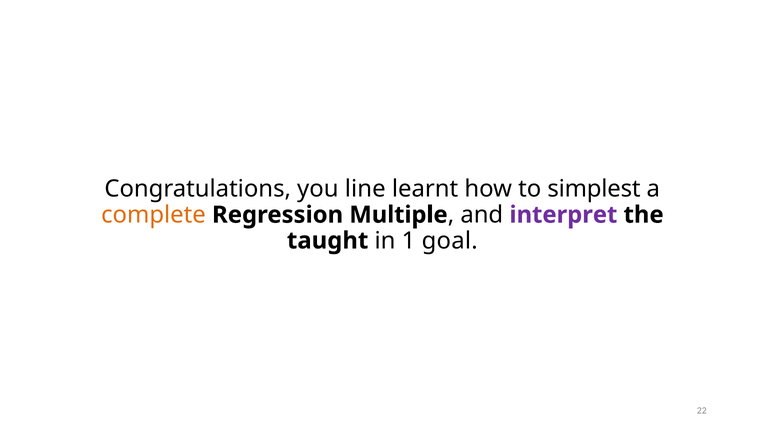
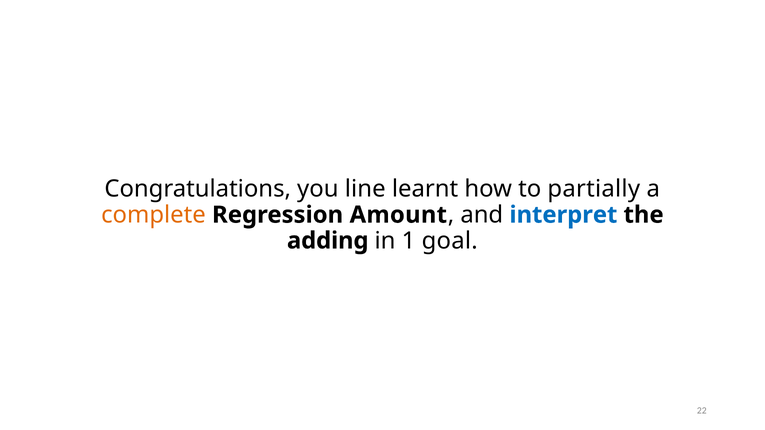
simplest: simplest -> partially
Multiple: Multiple -> Amount
interpret colour: purple -> blue
taught: taught -> adding
